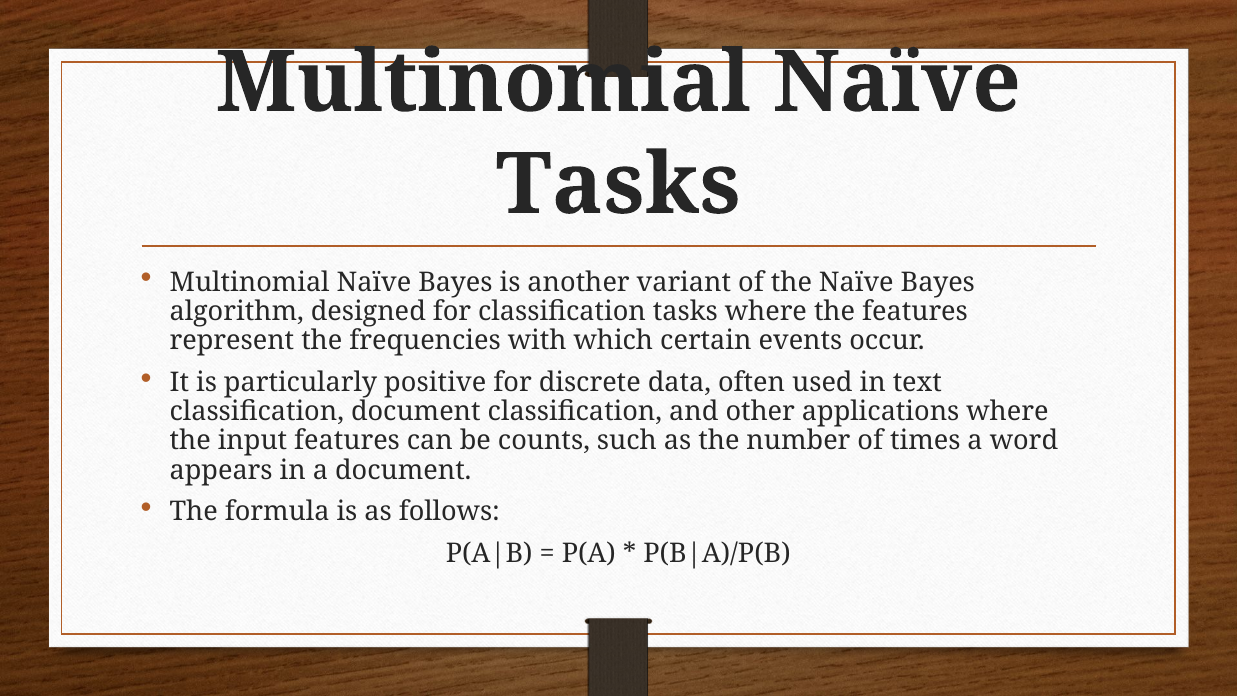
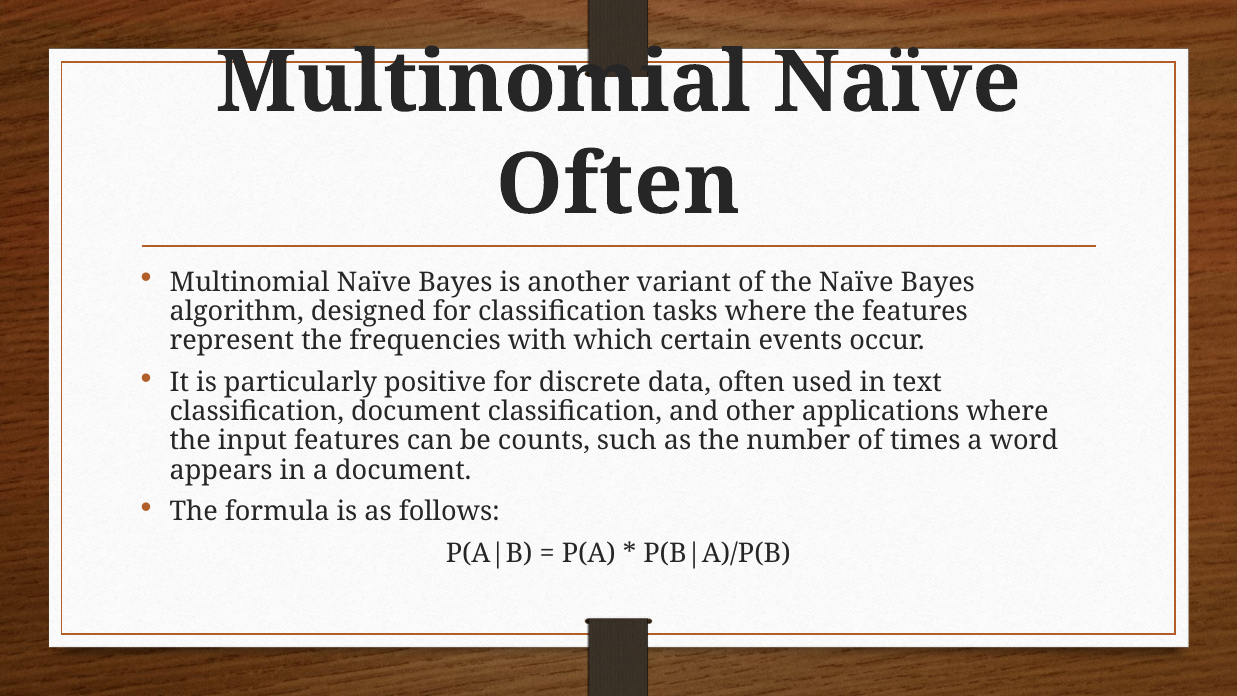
Tasks at (618, 185): Tasks -> Often
